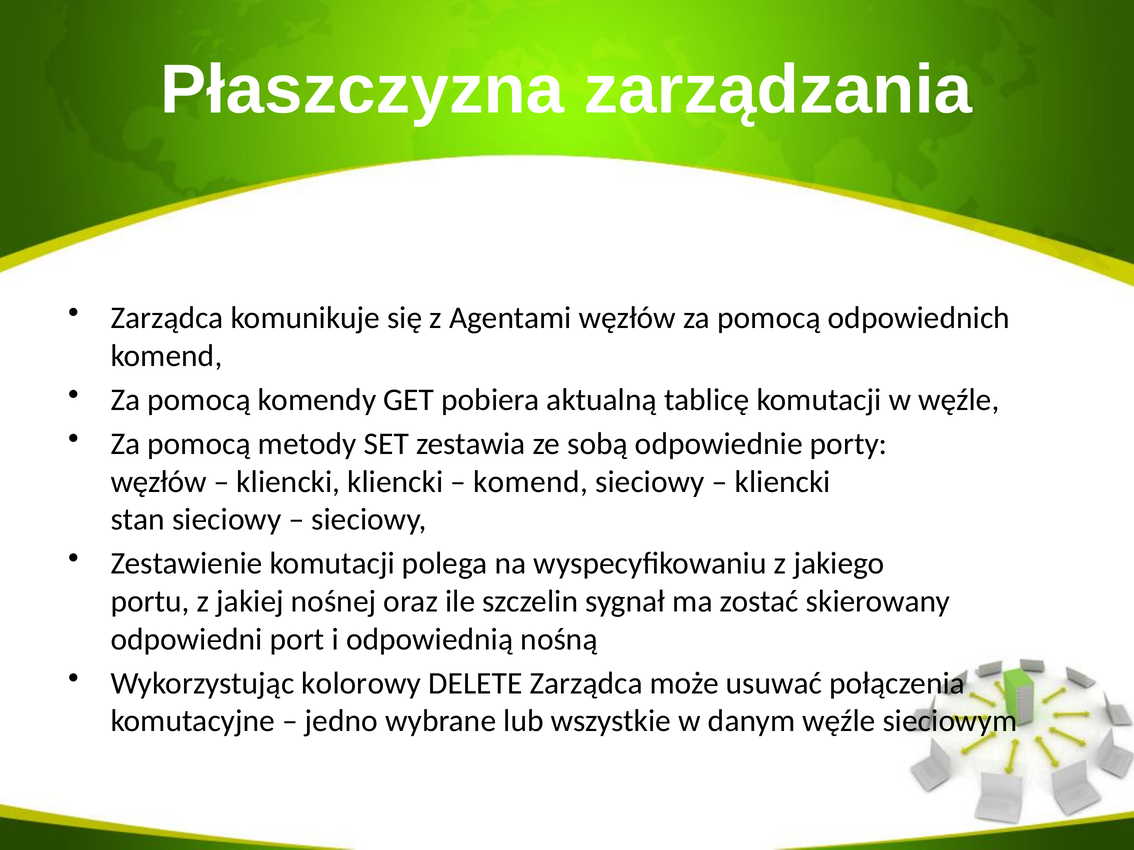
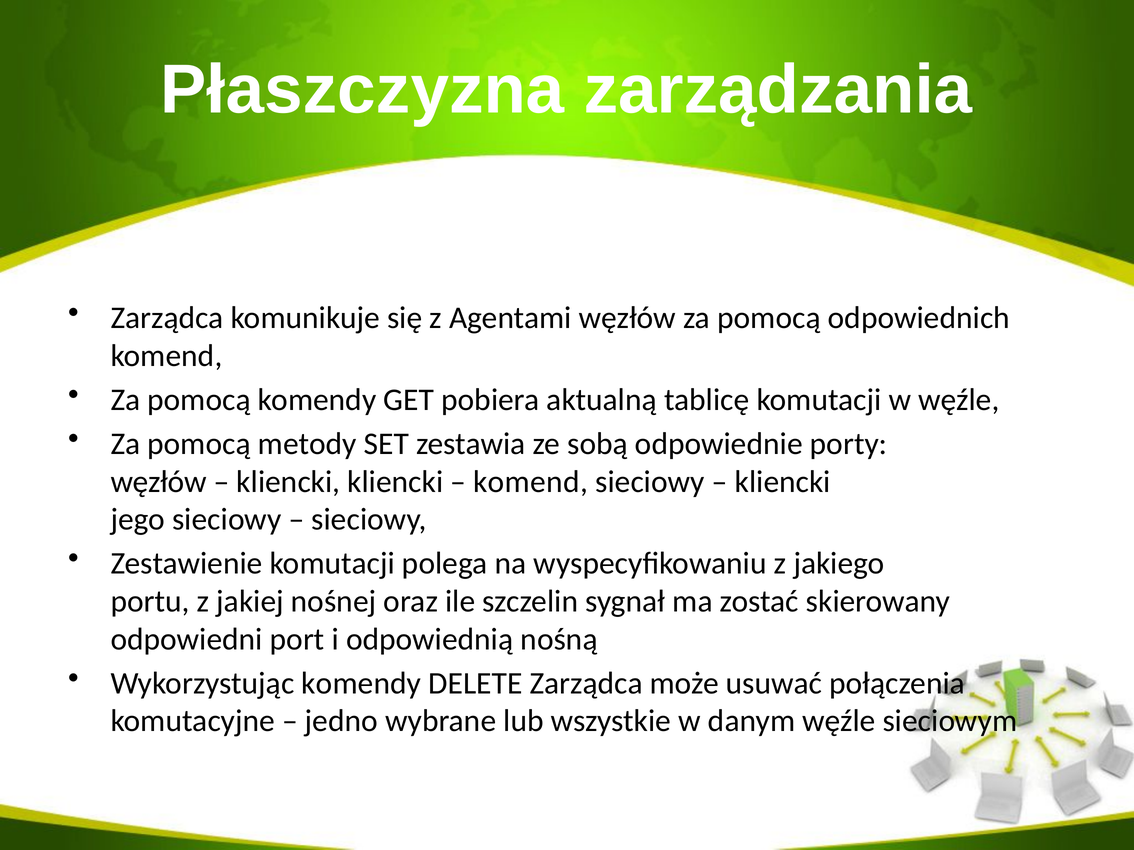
stan: stan -> jego
Wykorzystując kolorowy: kolorowy -> komendy
